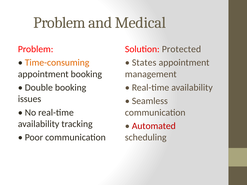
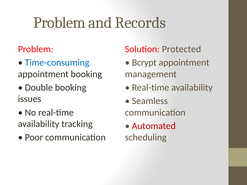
Medical: Medical -> Records
Time-consuming colour: orange -> blue
States: States -> Bcrypt
